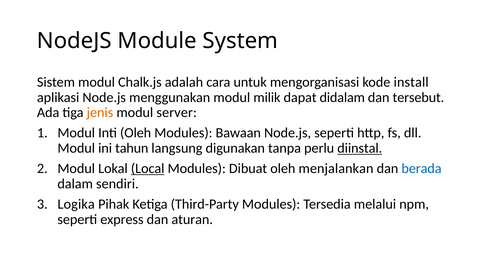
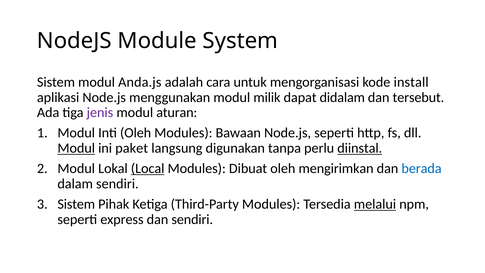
Chalk.js: Chalk.js -> Anda.js
jenis colour: orange -> purple
server: server -> aturan
Modul at (76, 148) underline: none -> present
tahun: tahun -> paket
menjalankan: menjalankan -> mengirimkan
Logika at (76, 204): Logika -> Sistem
melalui underline: none -> present
dan aturan: aturan -> sendiri
